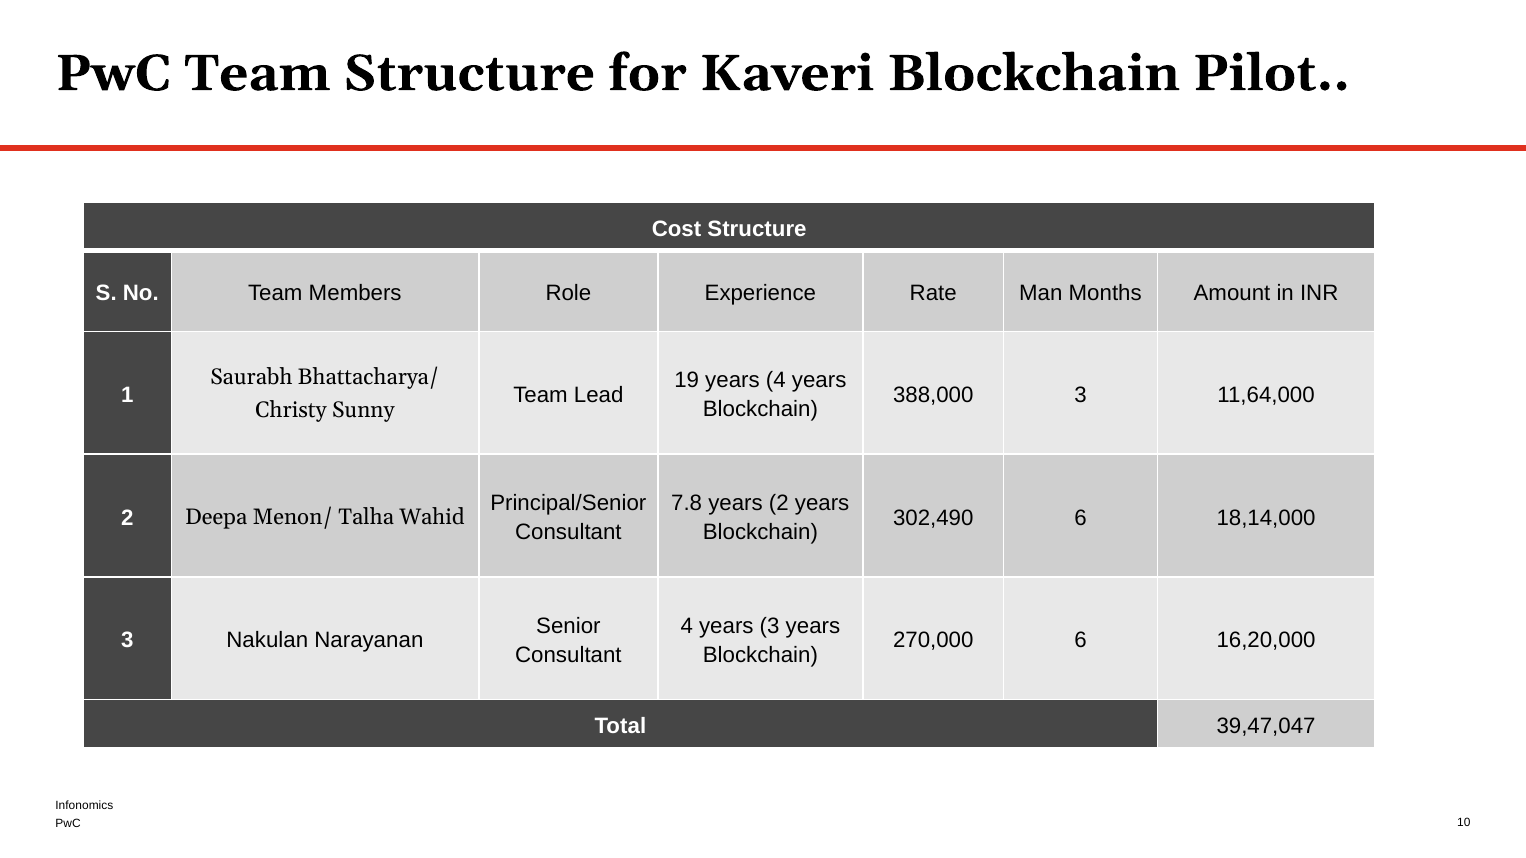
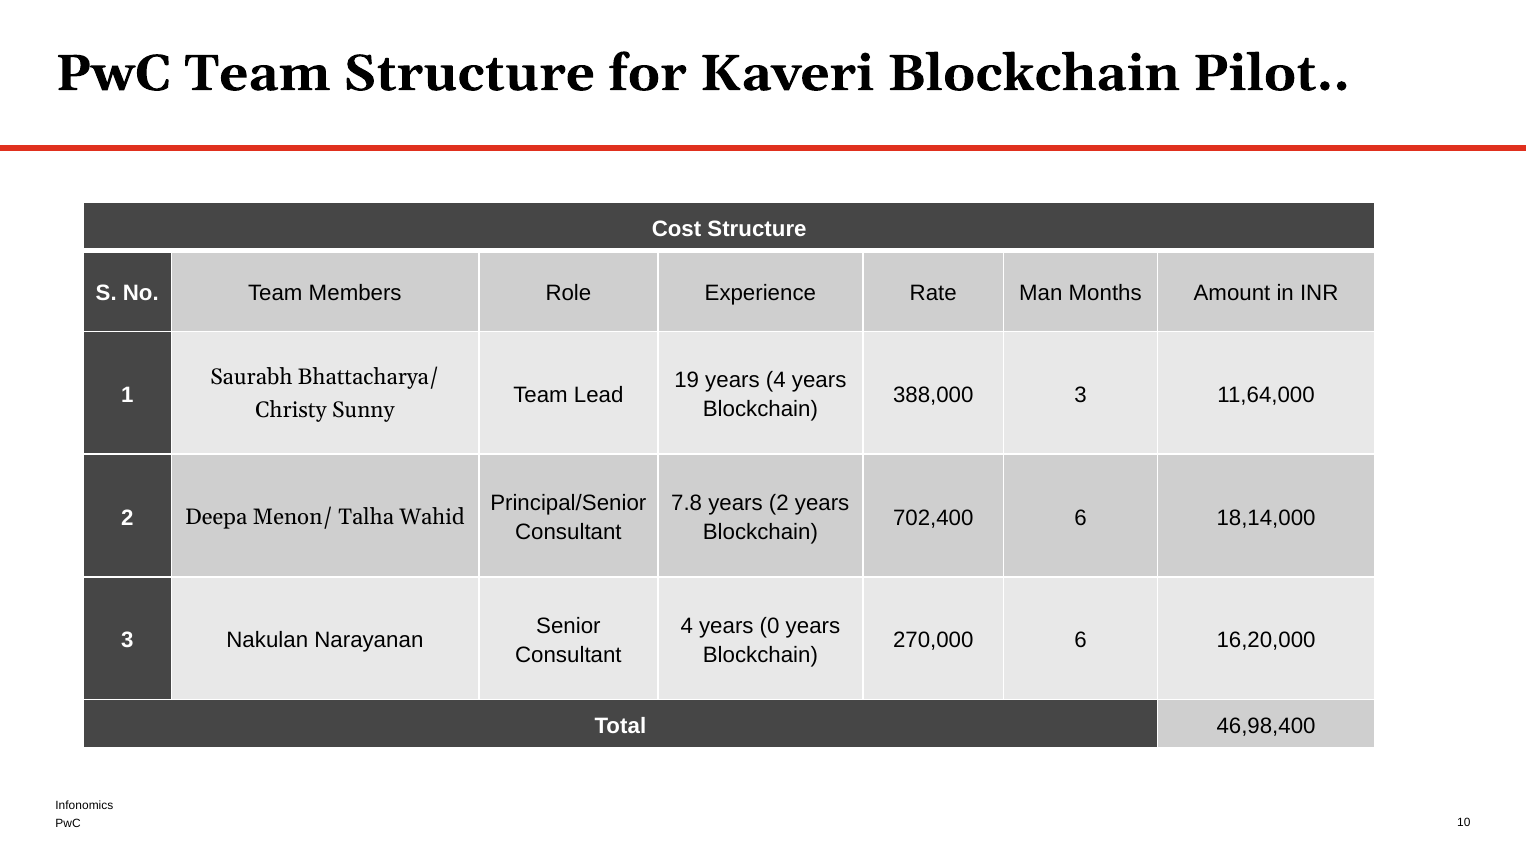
302,490: 302,490 -> 702,400
years 3: 3 -> 0
39,47,047: 39,47,047 -> 46,98,400
